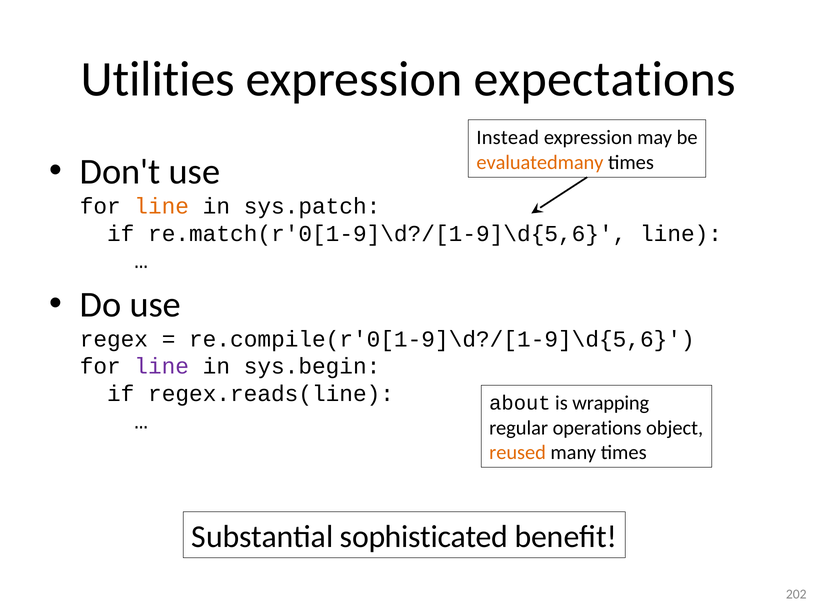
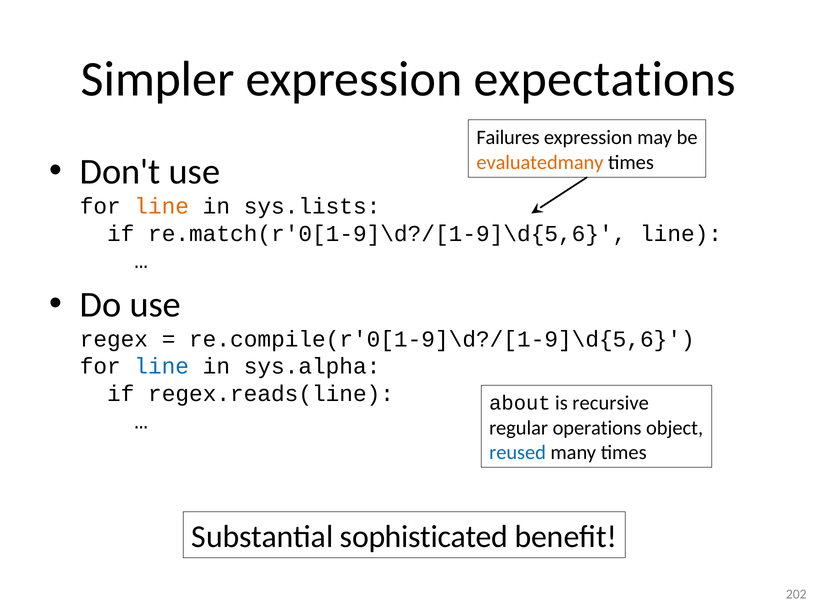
Utilities: Utilities -> Simpler
Instead: Instead -> Failures
sys.patch: sys.patch -> sys.lists
line at (162, 366) colour: purple -> blue
sys.begin: sys.begin -> sys.alpha
wrapping: wrapping -> recursive
reused colour: orange -> blue
